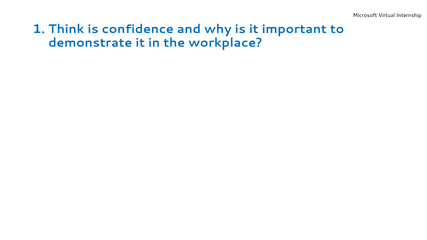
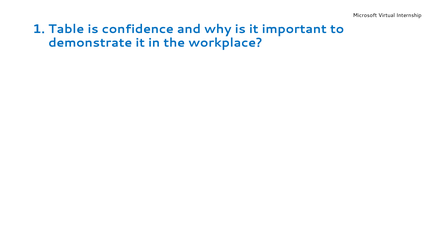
Think: Think -> Table
